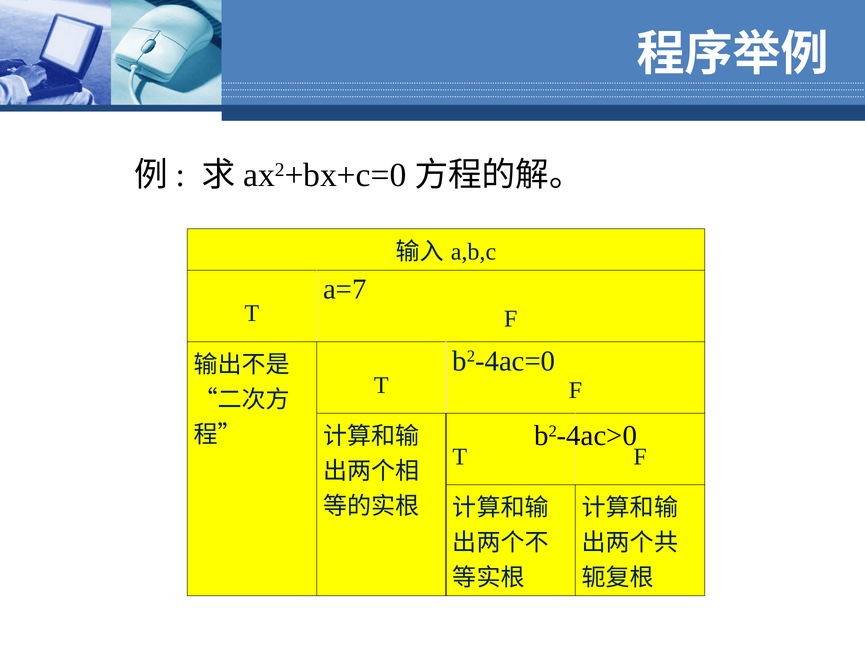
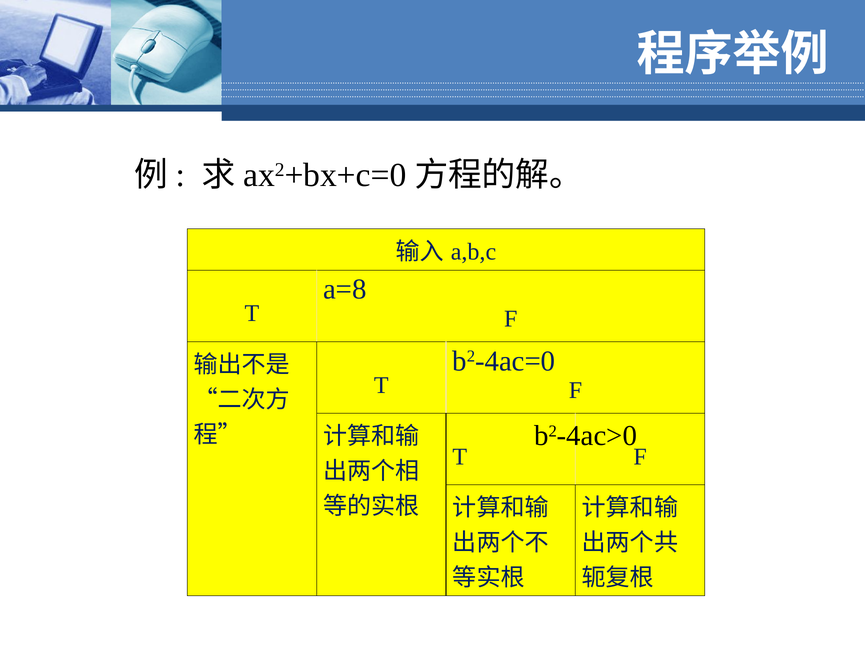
a=7: a=7 -> a=8
